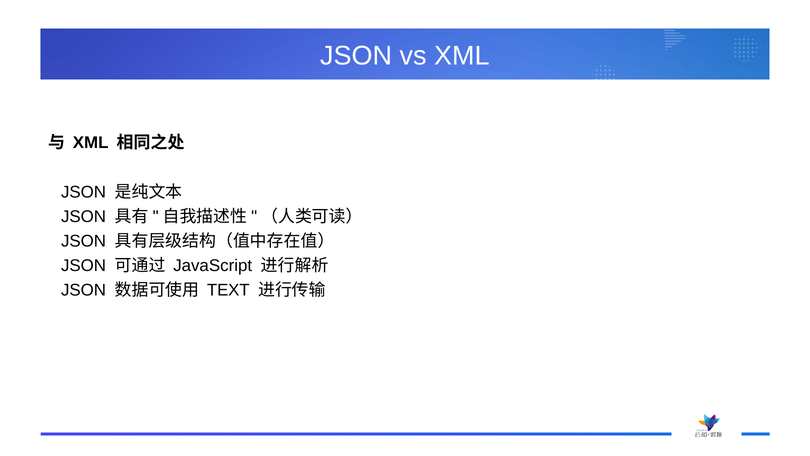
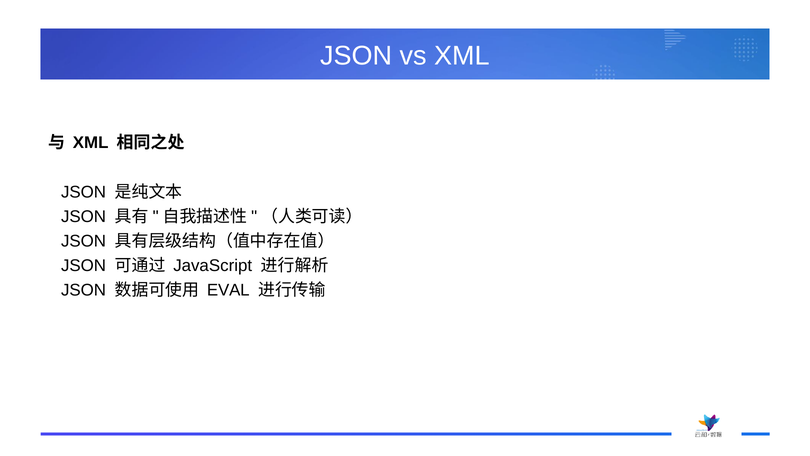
TEXT: TEXT -> EVAL
